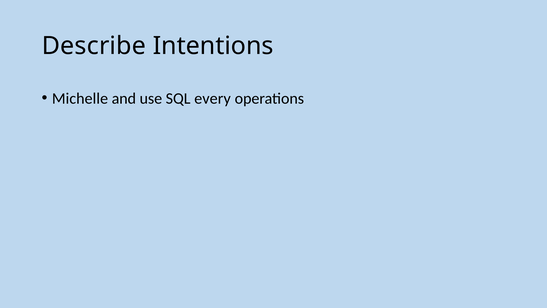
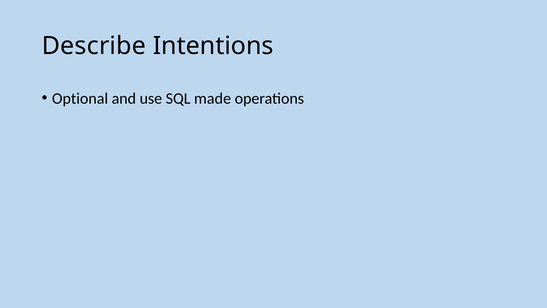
Michelle: Michelle -> Optional
every: every -> made
